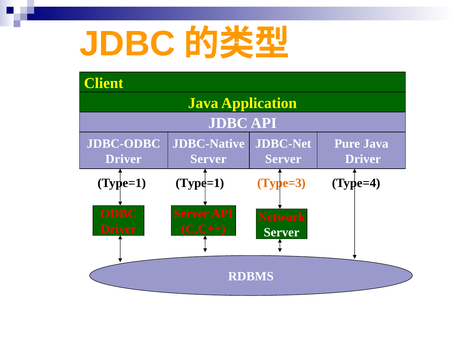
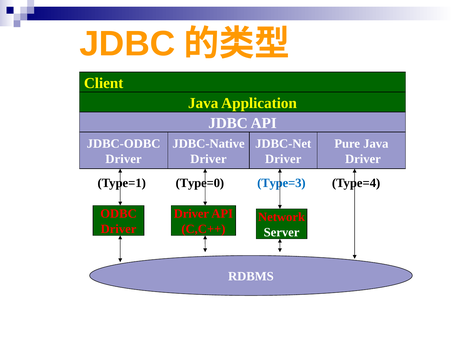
Server at (208, 159): Server -> Driver
Server at (283, 159): Server -> Driver
Type=1 at (200, 183): Type=1 -> Type=0
Type=3 colour: orange -> blue
Server at (191, 213): Server -> Driver
